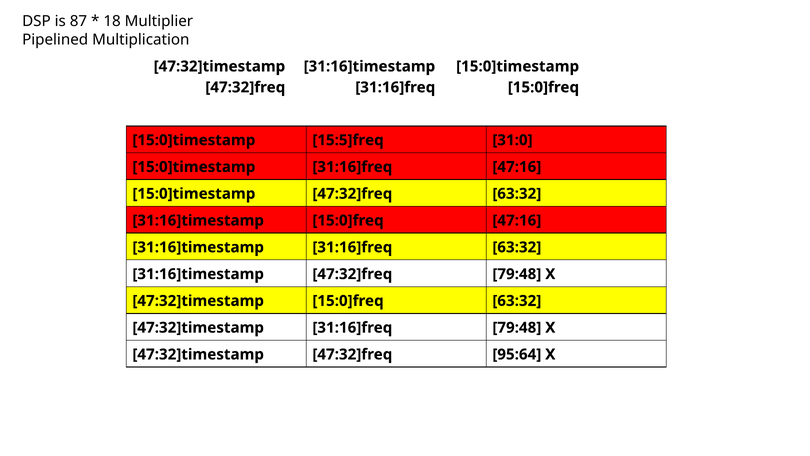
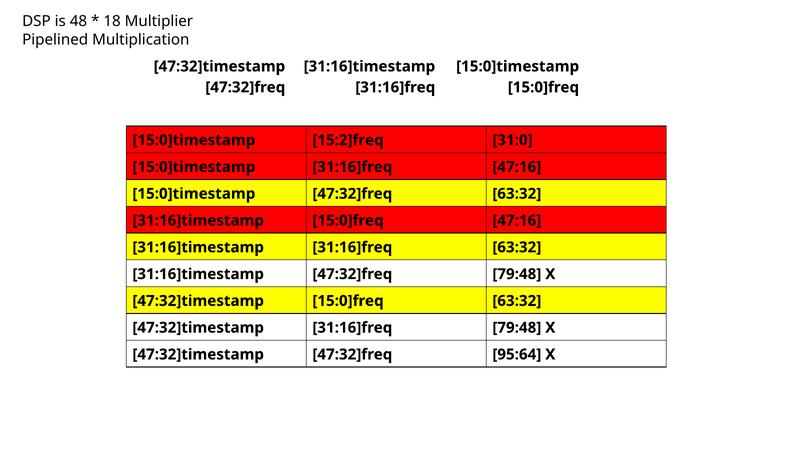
87: 87 -> 48
15:5]freq: 15:5]freq -> 15:2]freq
